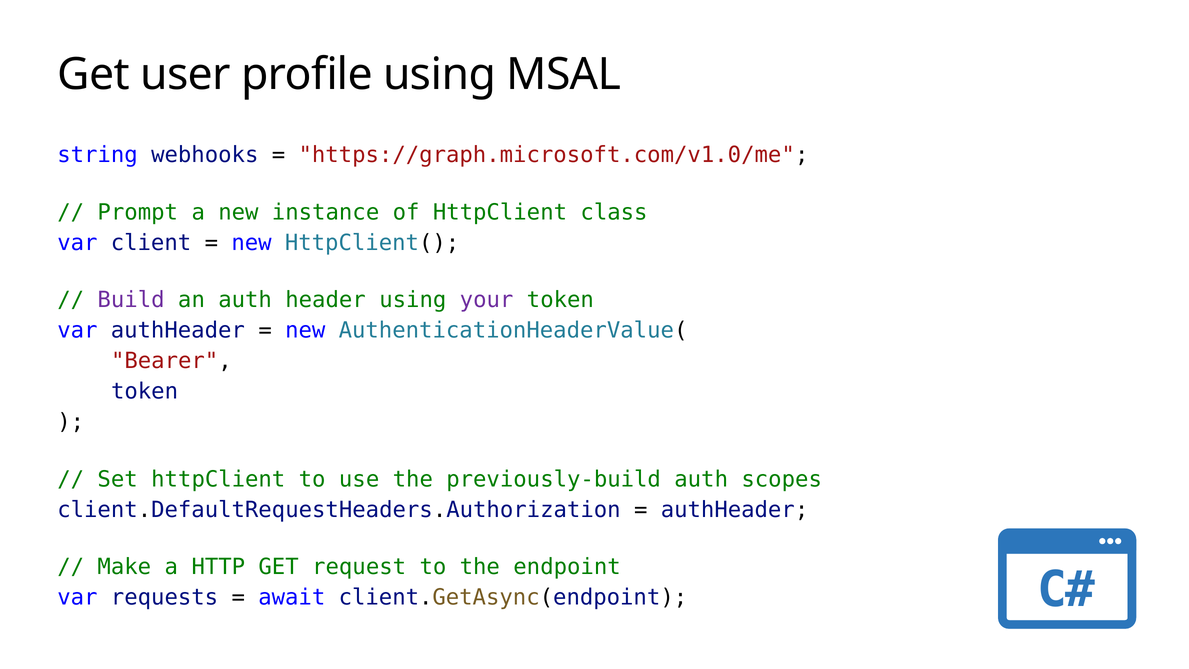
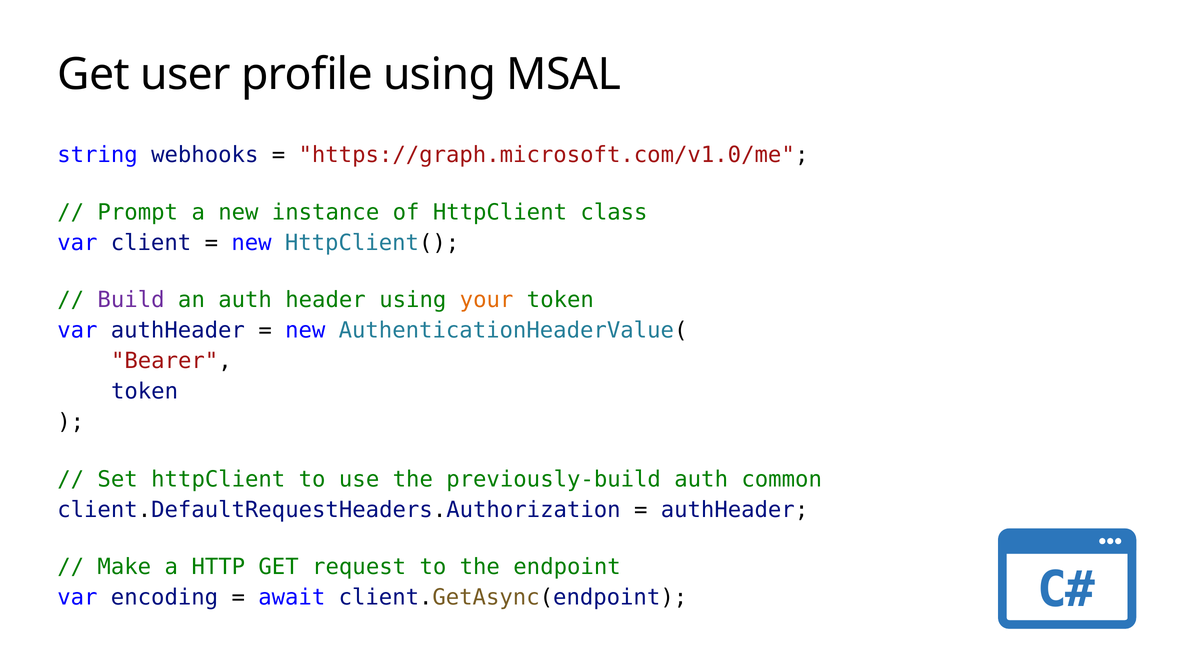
your colour: purple -> orange
scopes: scopes -> common
requests: requests -> encoding
